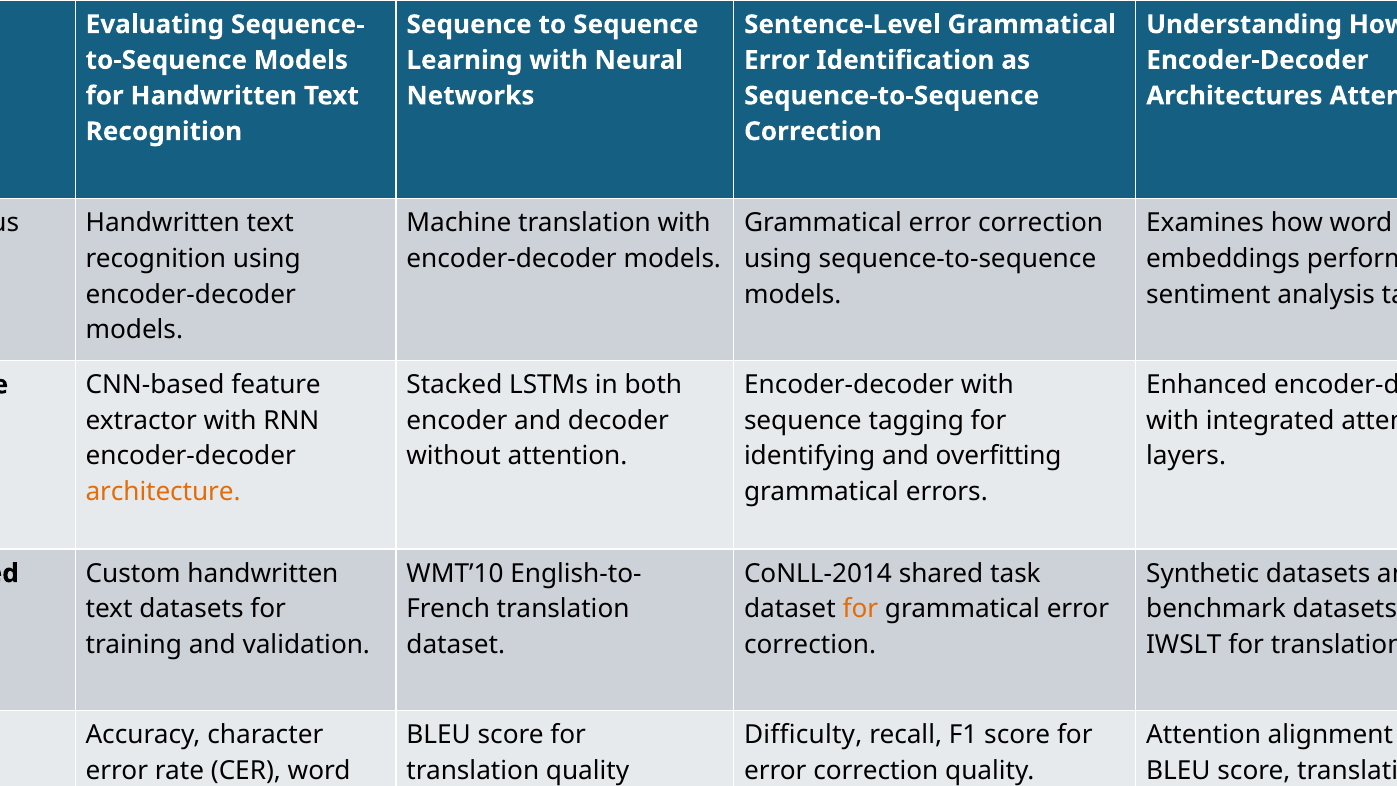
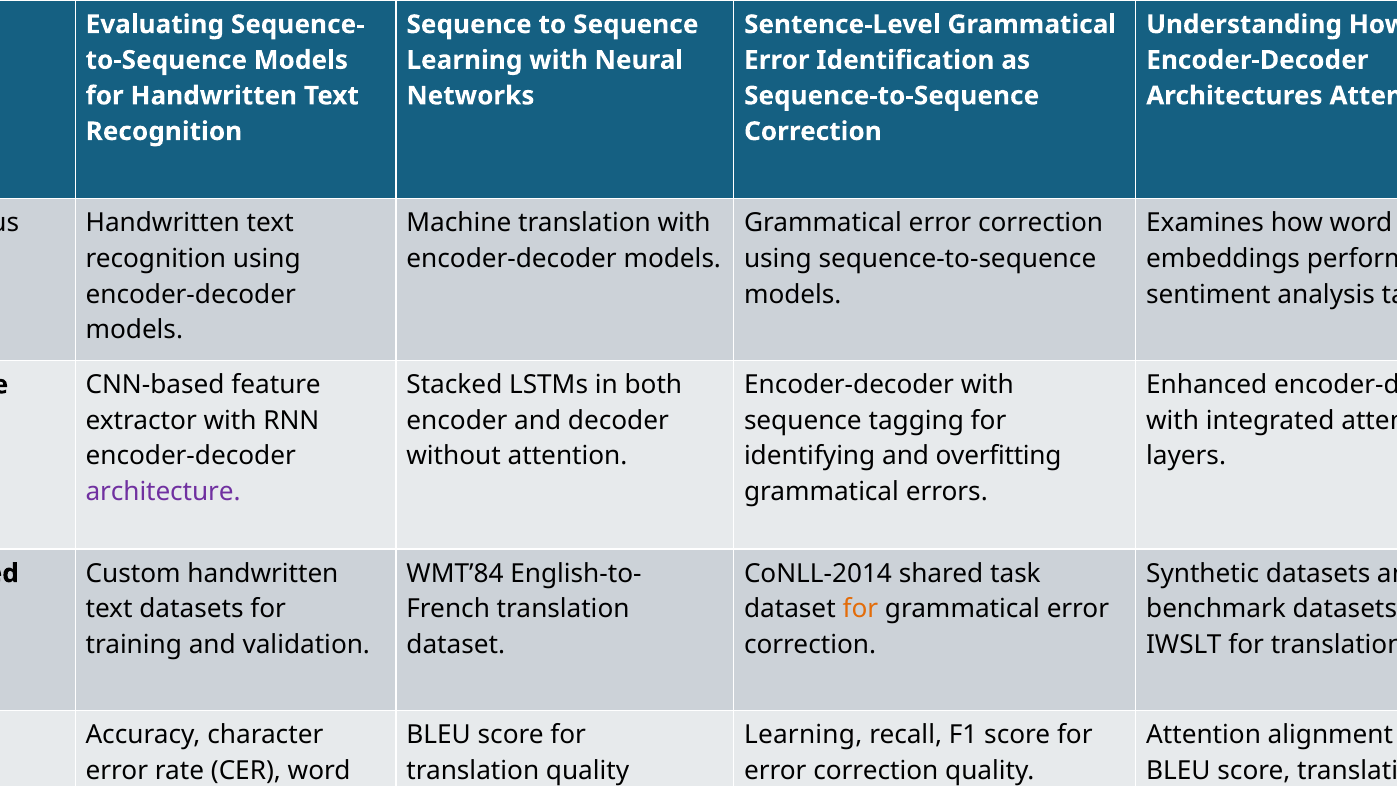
architecture at (163, 492) colour: orange -> purple
WMT’10: WMT’10 -> WMT’84
Difficulty at (803, 735): Difficulty -> Learning
